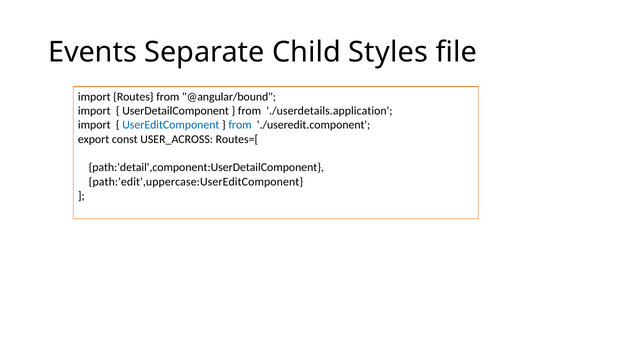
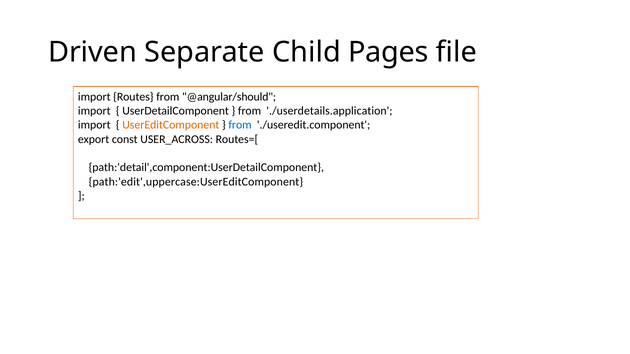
Events: Events -> Driven
Styles: Styles -> Pages
@angular/bound: @angular/bound -> @angular/should
UserEditComponent colour: blue -> orange
